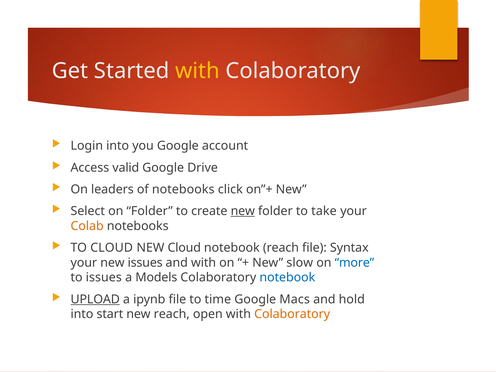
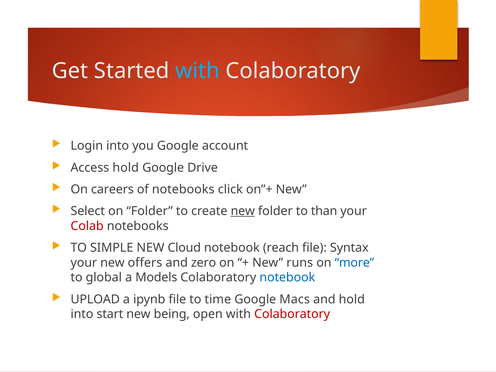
with at (198, 71) colour: yellow -> light blue
Access valid: valid -> hold
leaders: leaders -> careers
take: take -> than
Colab colour: orange -> red
TO CLOUD: CLOUD -> SIMPLE
new issues: issues -> offers
and with: with -> zero
slow: slow -> runs
to issues: issues -> global
UPLOAD underline: present -> none
new reach: reach -> being
Colaboratory at (292, 314) colour: orange -> red
